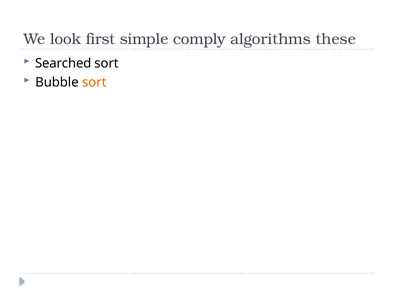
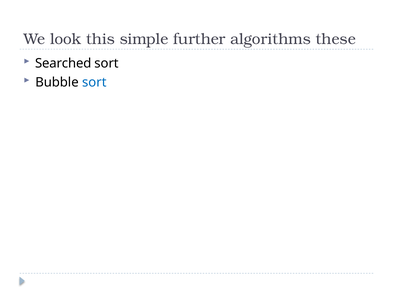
first: first -> this
comply: comply -> further
sort at (94, 82) colour: orange -> blue
